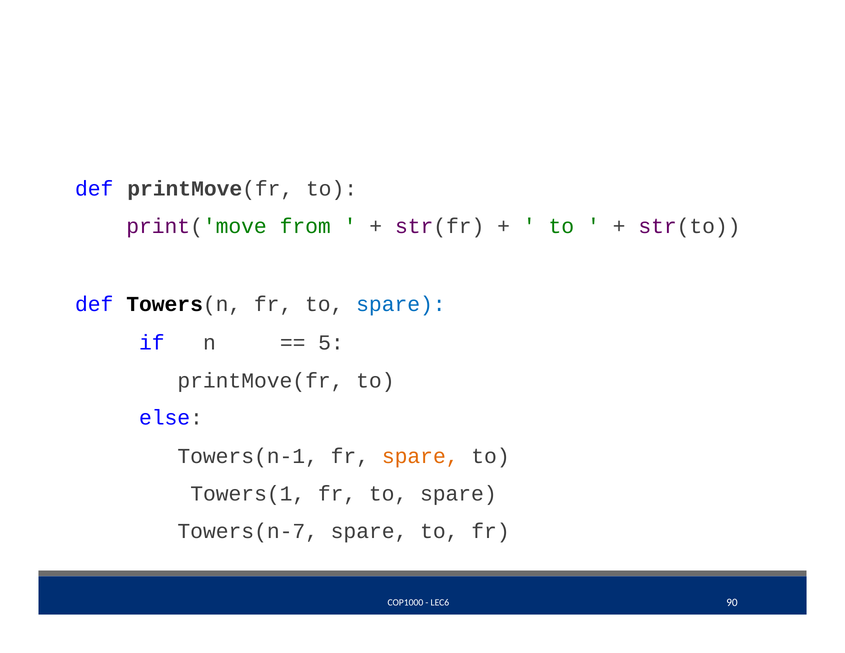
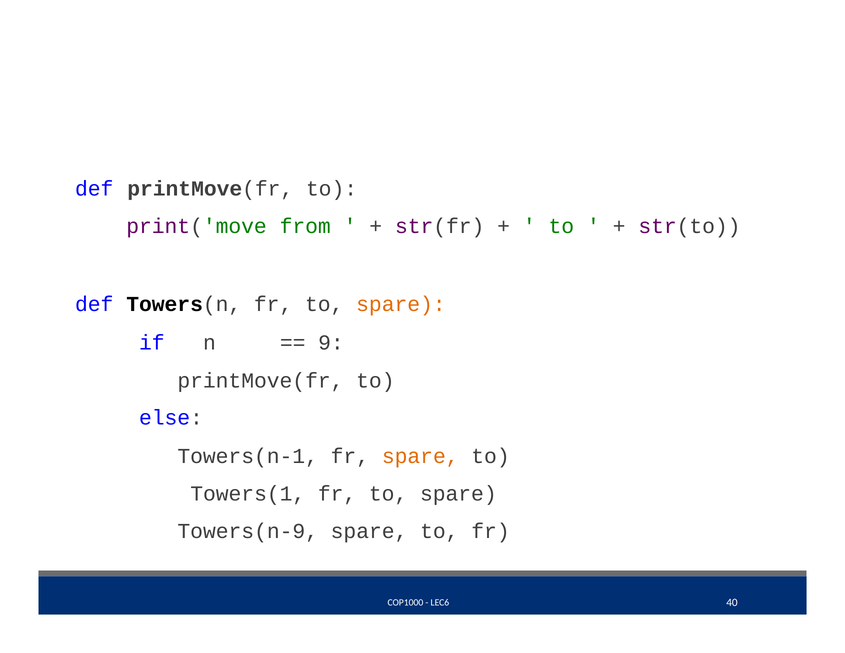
spare at (401, 304) colour: blue -> orange
5: 5 -> 9
Towers(n-7: Towers(n-7 -> Towers(n-9
90: 90 -> 40
